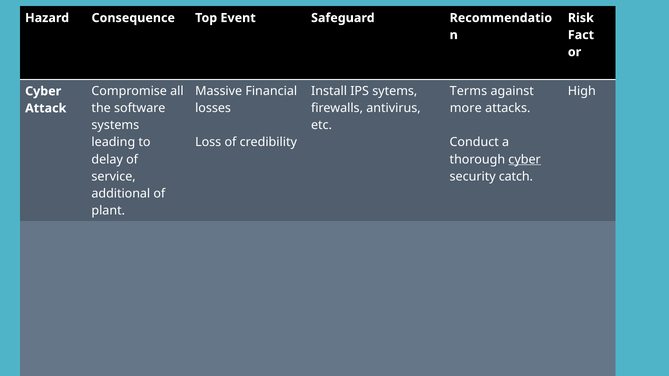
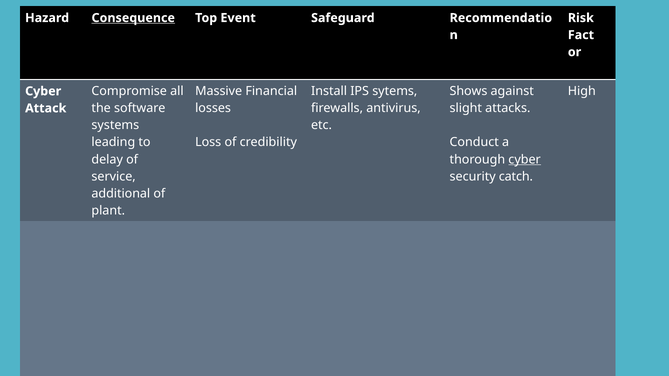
Consequence underline: none -> present
Terms: Terms -> Shows
more: more -> slight
